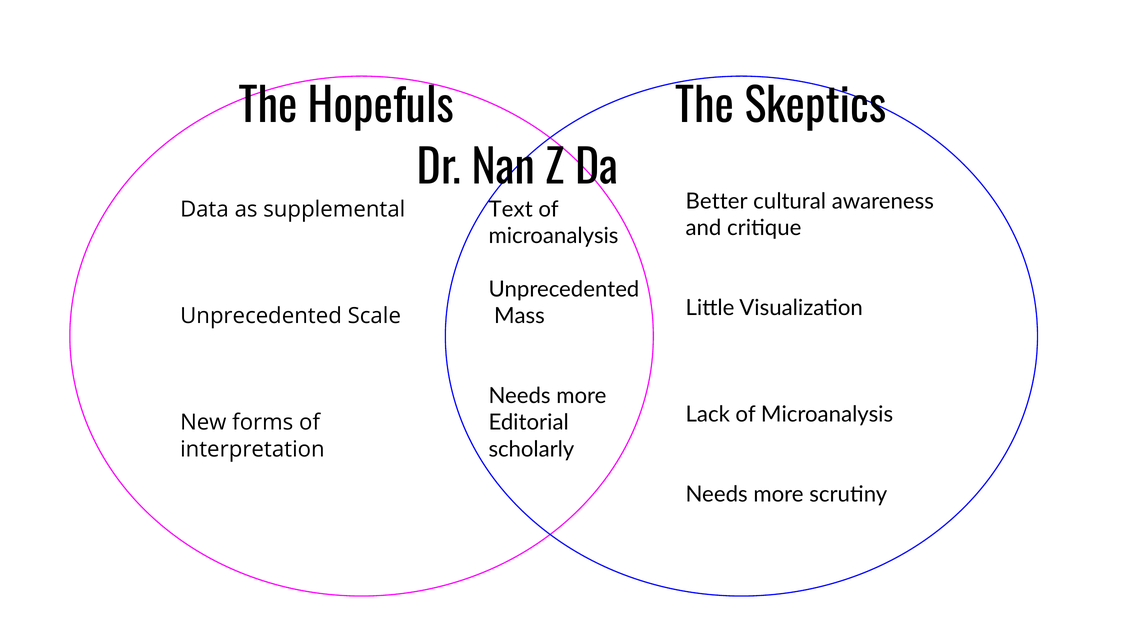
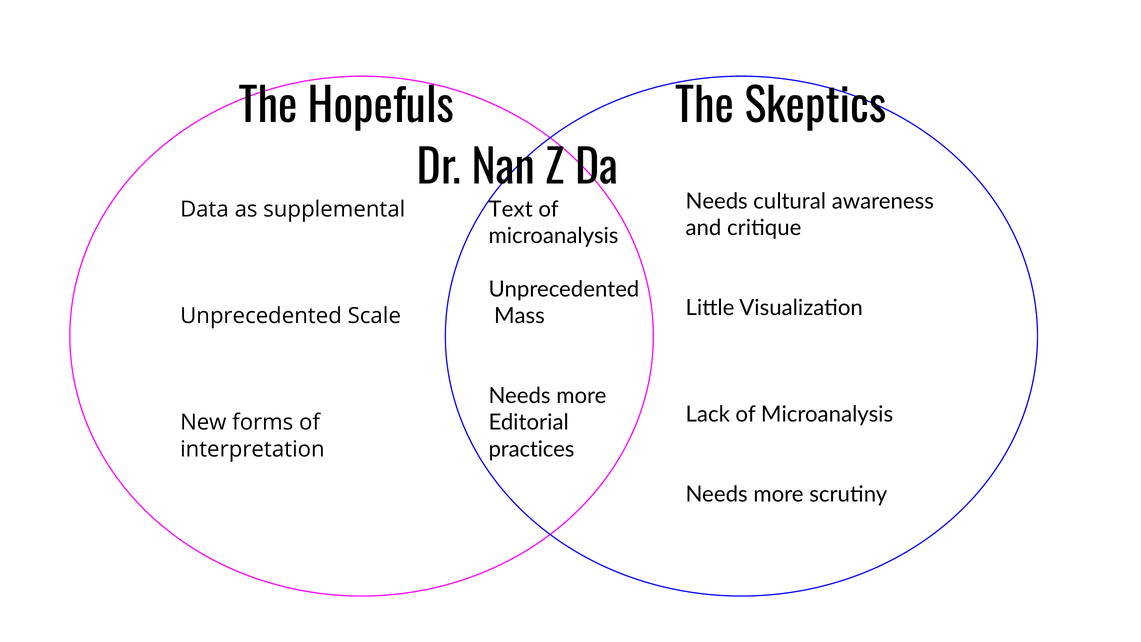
Better at (717, 201): Better -> Needs
scholarly: scholarly -> practices
